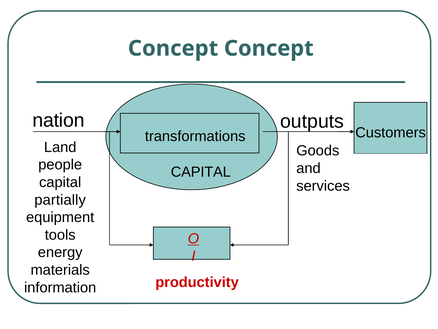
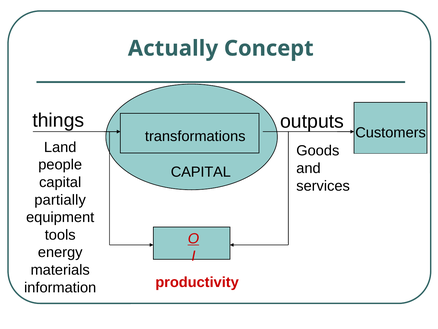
Concept at (173, 48): Concept -> Actually
nation: nation -> things
